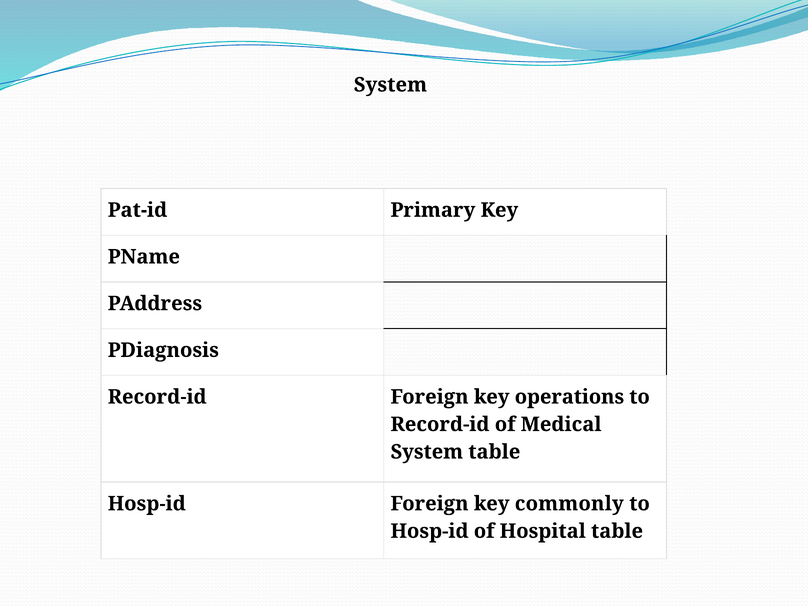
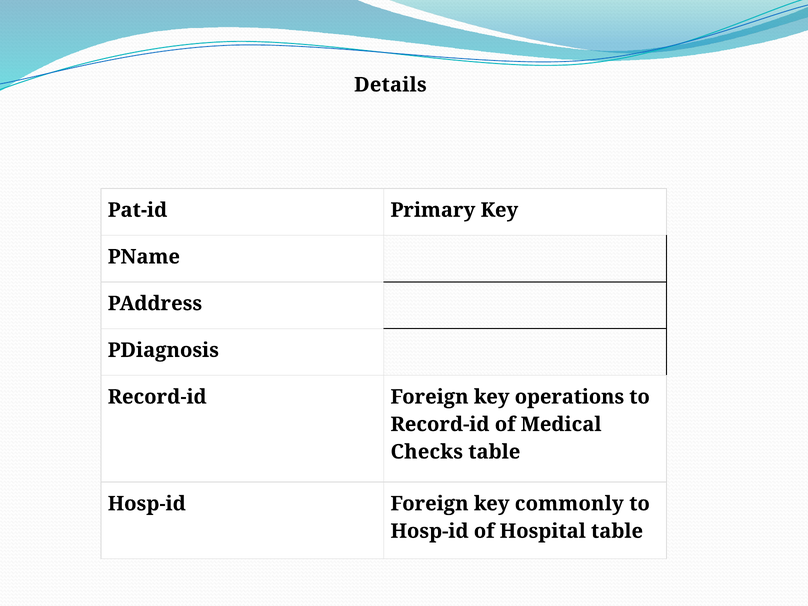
System at (390, 85): System -> Details
System at (427, 452): System -> Checks
